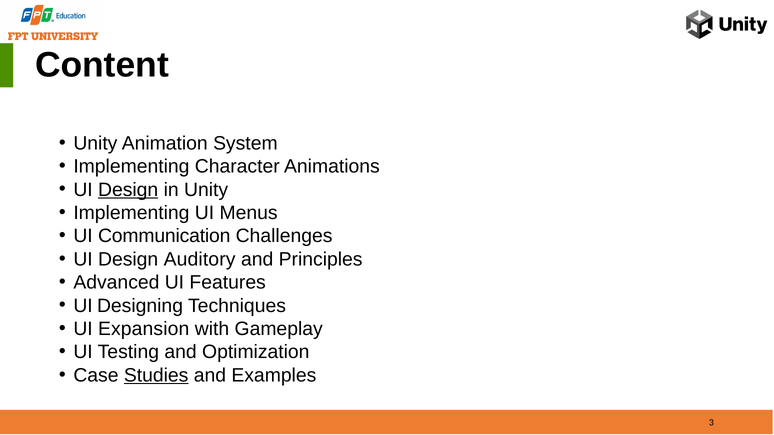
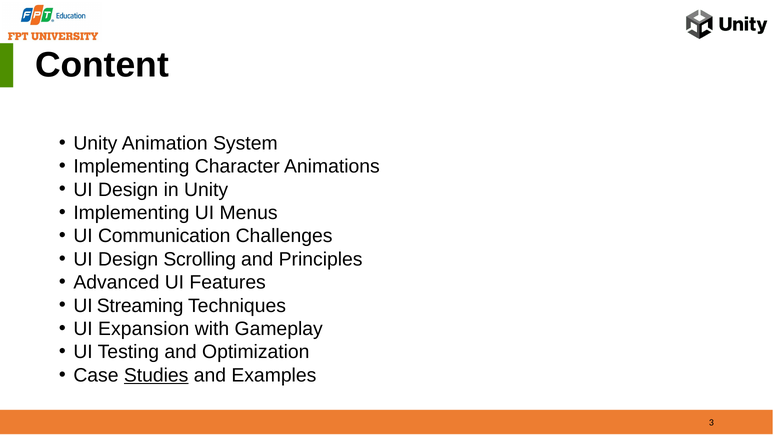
Design at (128, 190) underline: present -> none
Auditory: Auditory -> Scrolling
Designing: Designing -> Streaming
